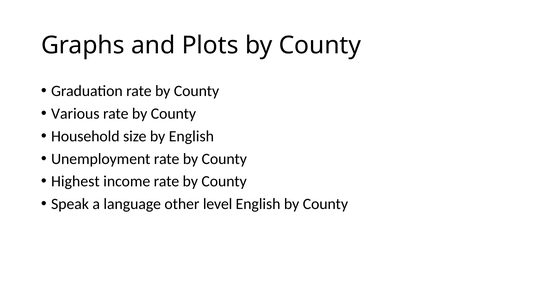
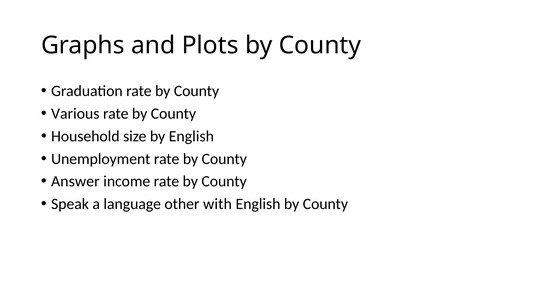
Highest: Highest -> Answer
level: level -> with
